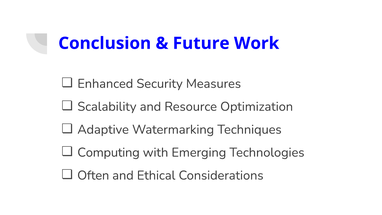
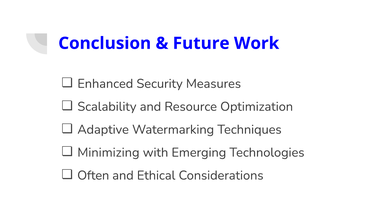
Computing: Computing -> Minimizing
